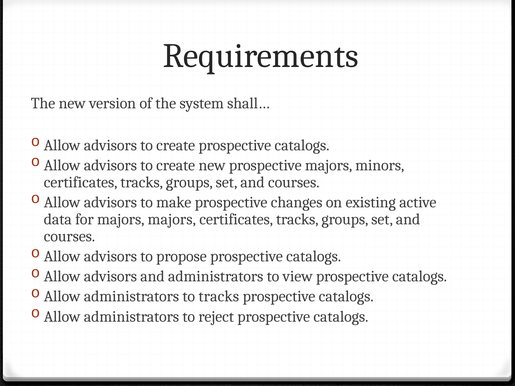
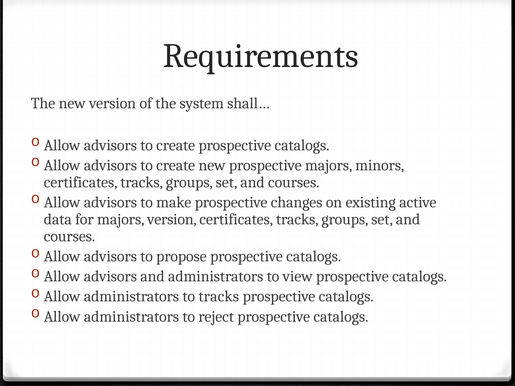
majors majors: majors -> version
